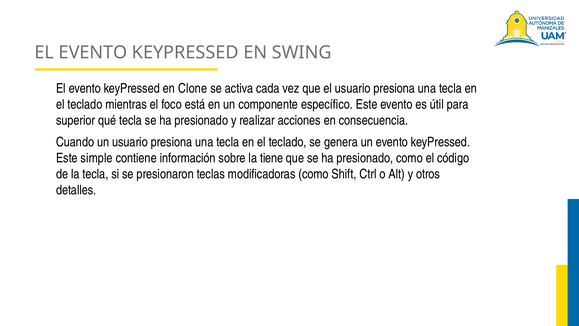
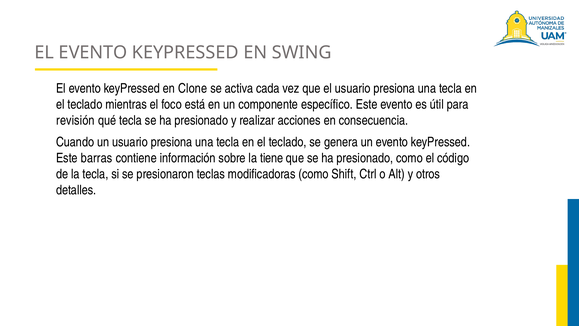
superior: superior -> revisión
simple: simple -> barras
